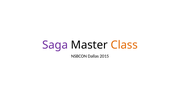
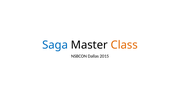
Saga colour: purple -> blue
